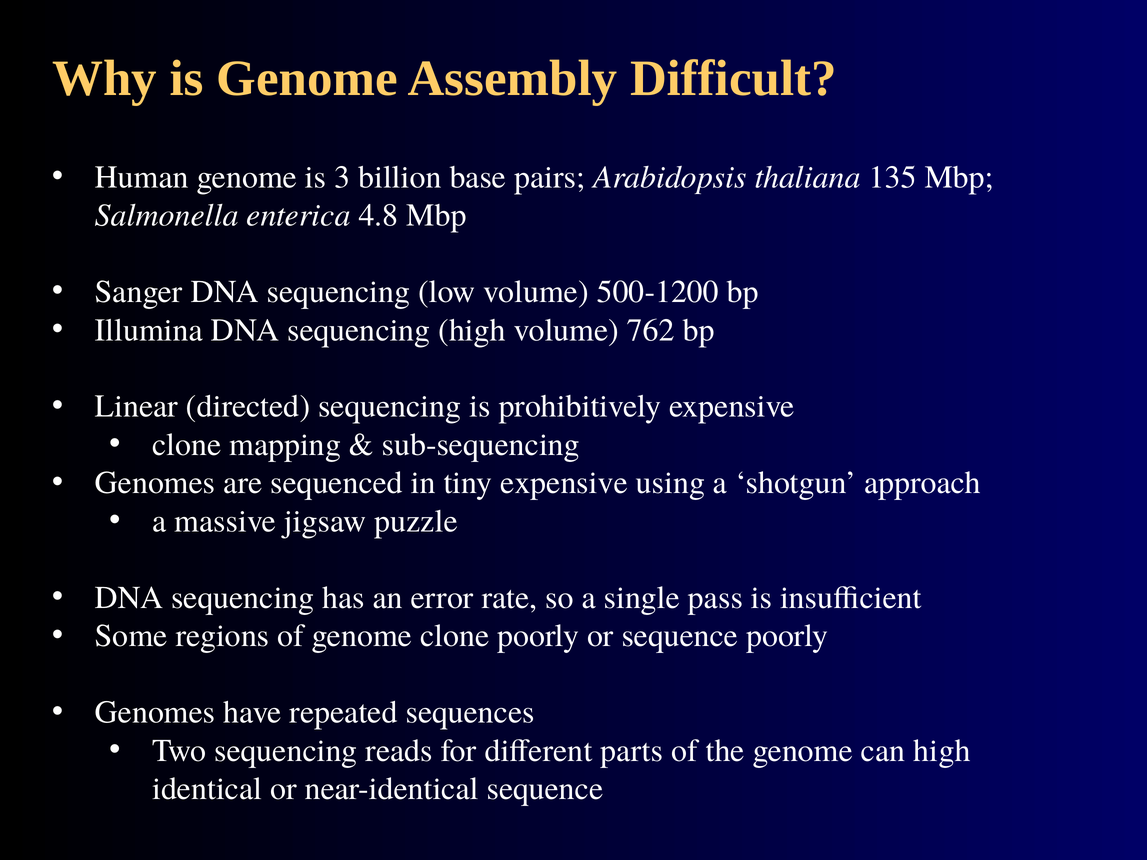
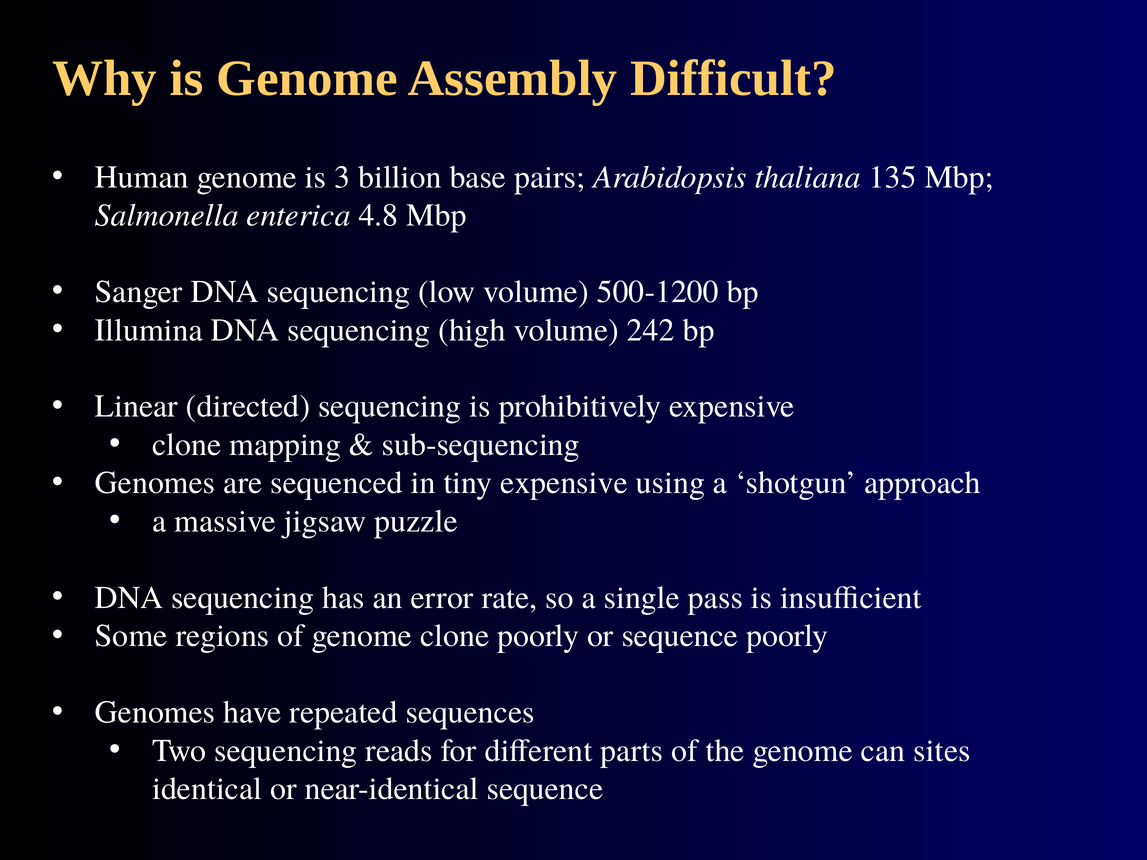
762: 762 -> 242
can high: high -> sites
